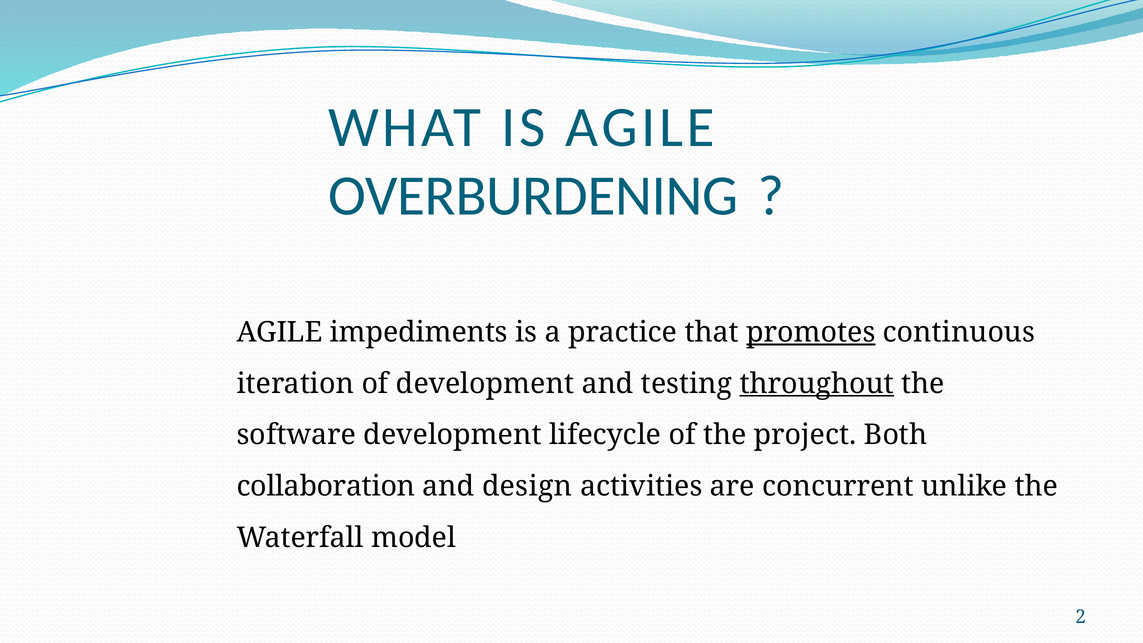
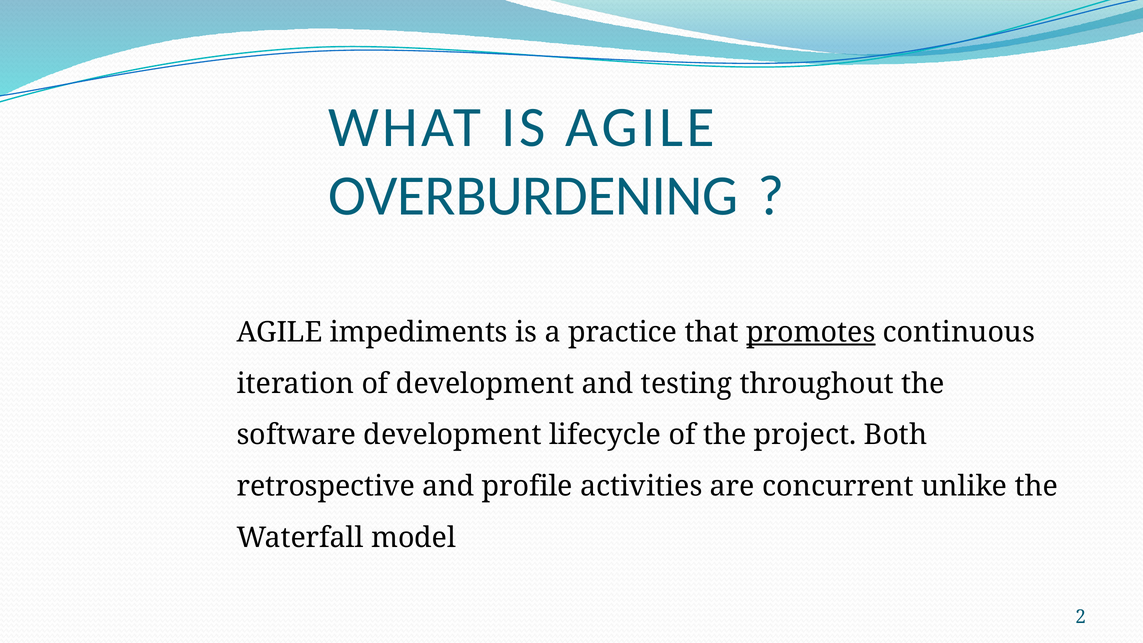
throughout underline: present -> none
collaboration: collaboration -> retrospective
design: design -> profile
